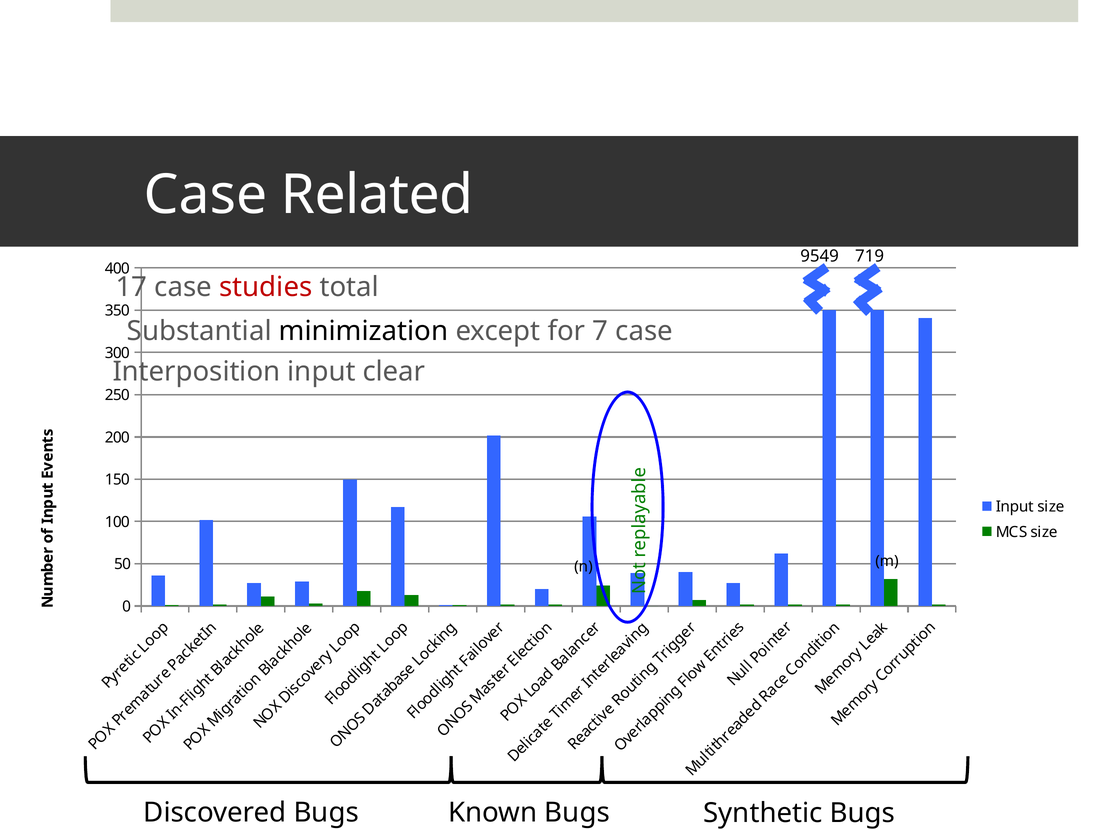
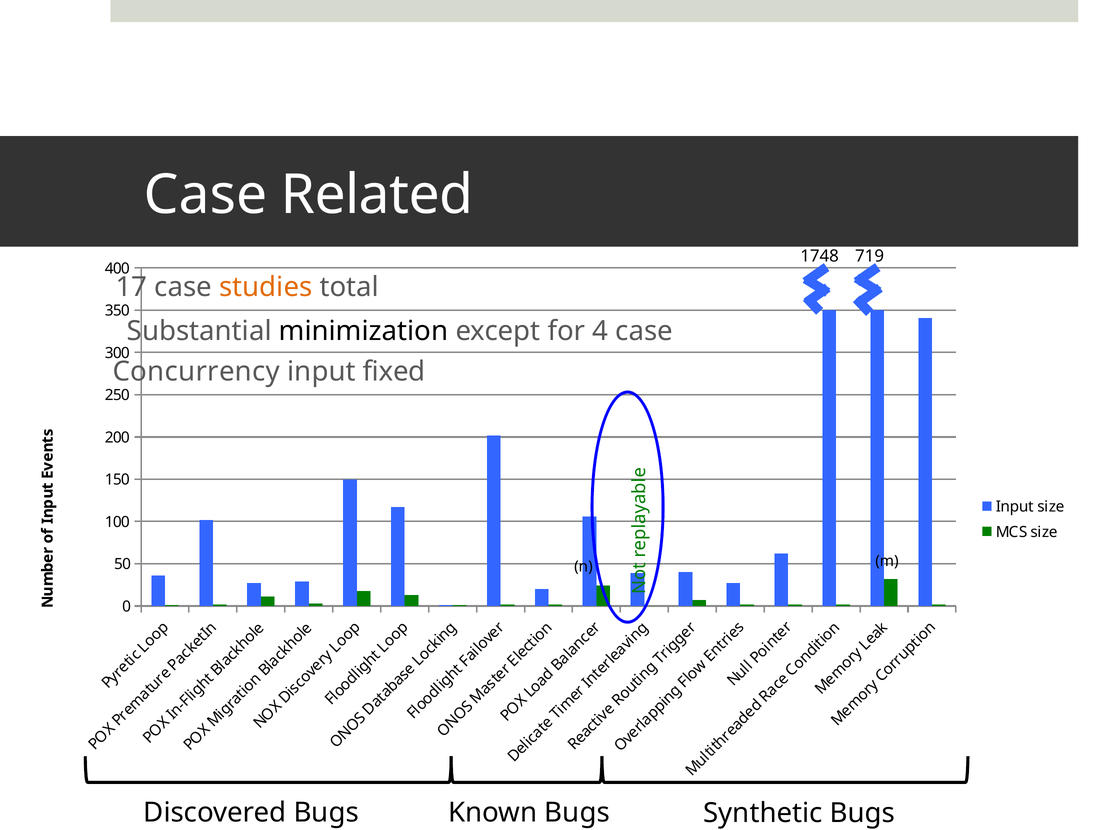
9549: 9549 -> 1748
studies colour: red -> orange
7: 7 -> 4
Interposition: Interposition -> Concurrency
clear: clear -> fixed
